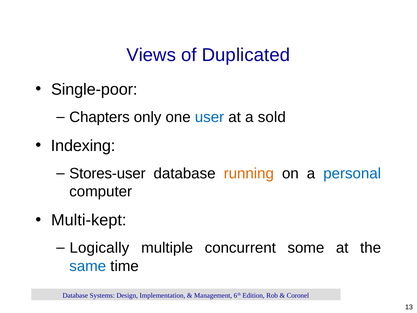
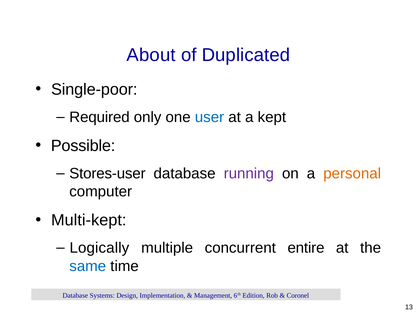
Views: Views -> About
Chapters: Chapters -> Required
sold: sold -> kept
Indexing: Indexing -> Possible
running colour: orange -> purple
personal colour: blue -> orange
some: some -> entire
